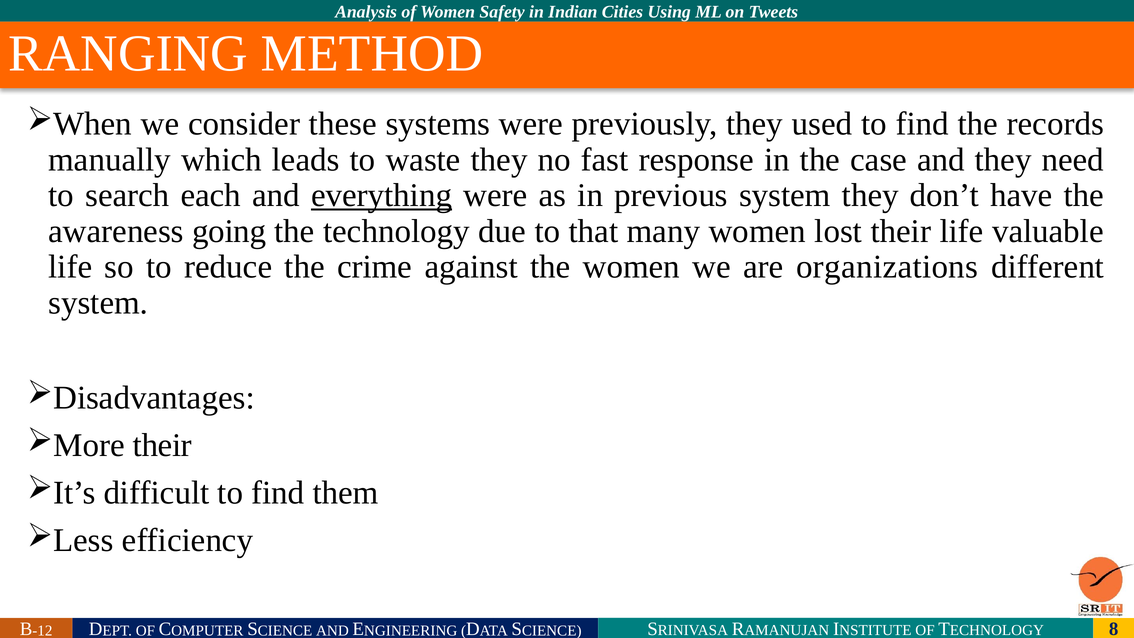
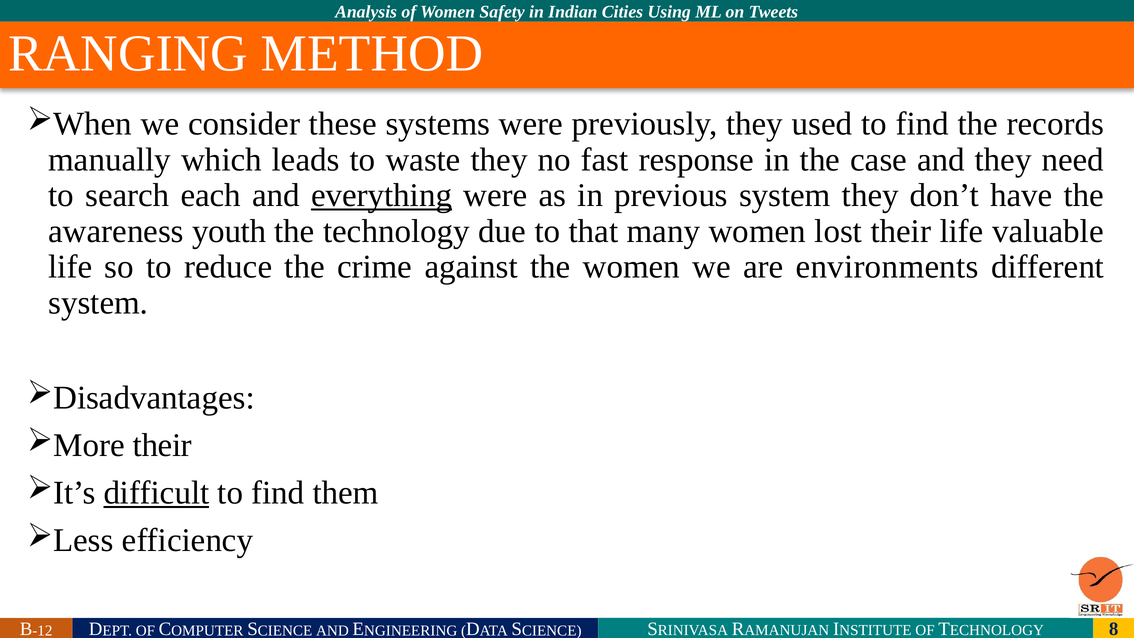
going: going -> youth
organizations: organizations -> environments
difficult underline: none -> present
